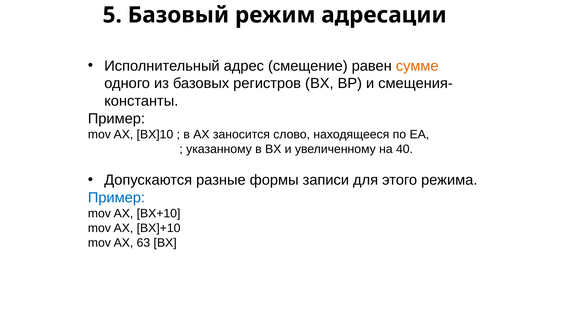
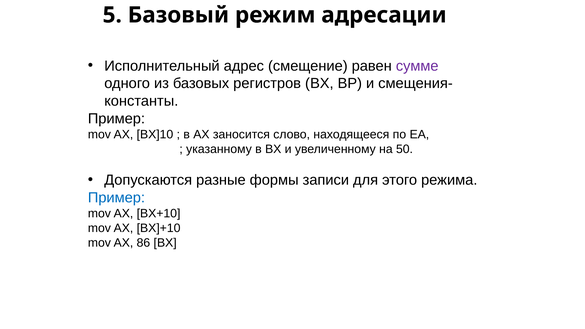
сумме colour: orange -> purple
40: 40 -> 50
63: 63 -> 86
